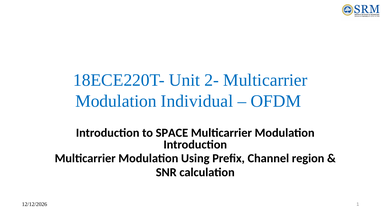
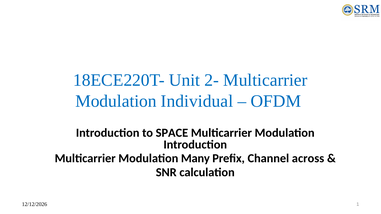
Using: Using -> Many
region: region -> across
